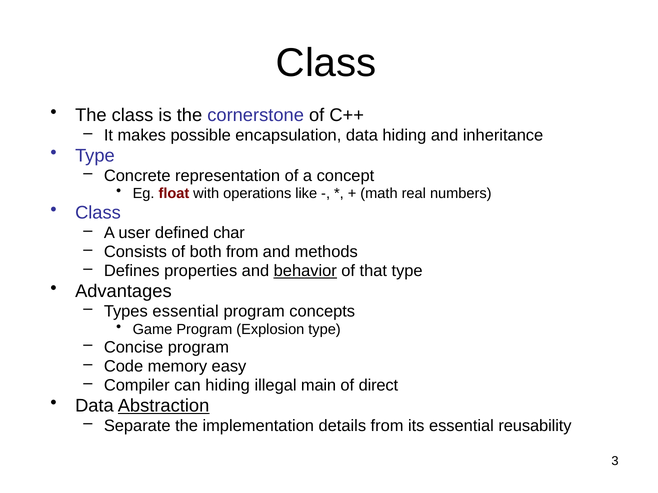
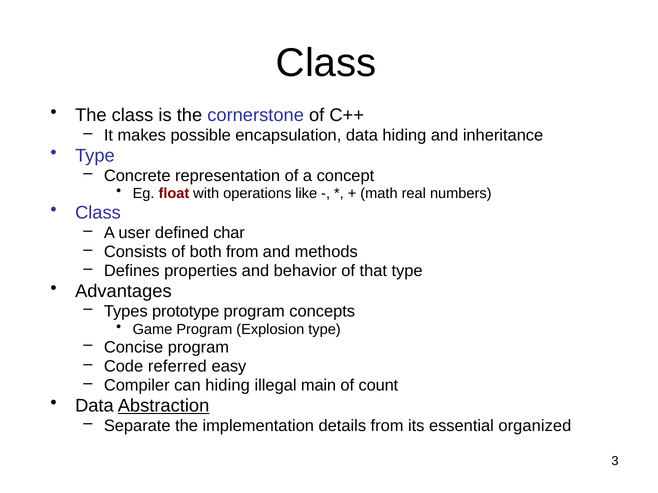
behavior underline: present -> none
Types essential: essential -> prototype
memory: memory -> referred
direct: direct -> count
reusability: reusability -> organized
